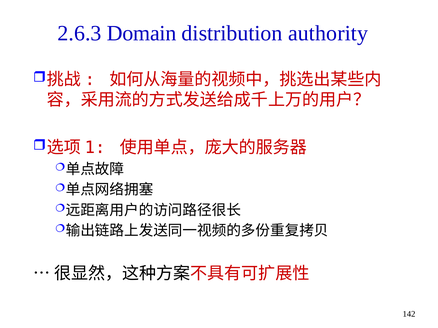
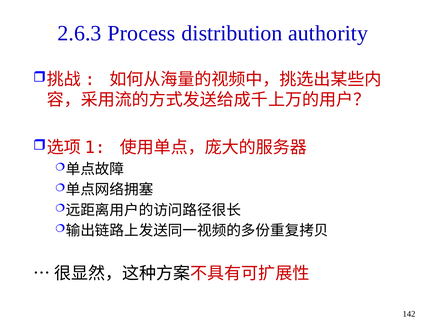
Domain: Domain -> Process
